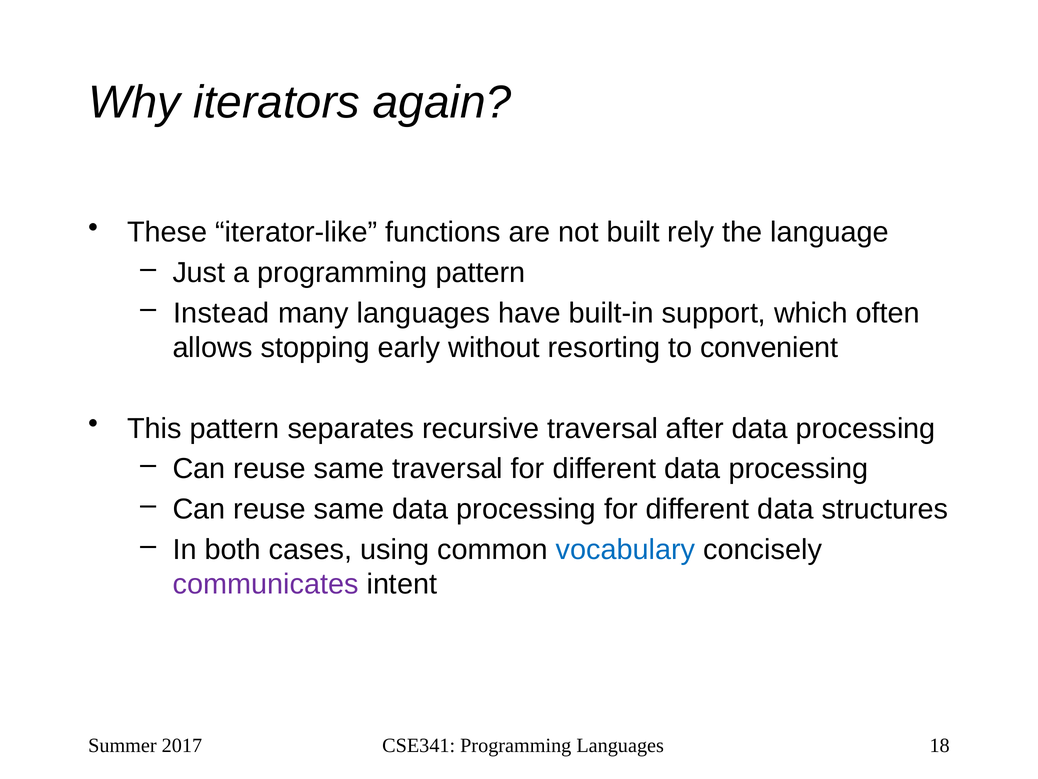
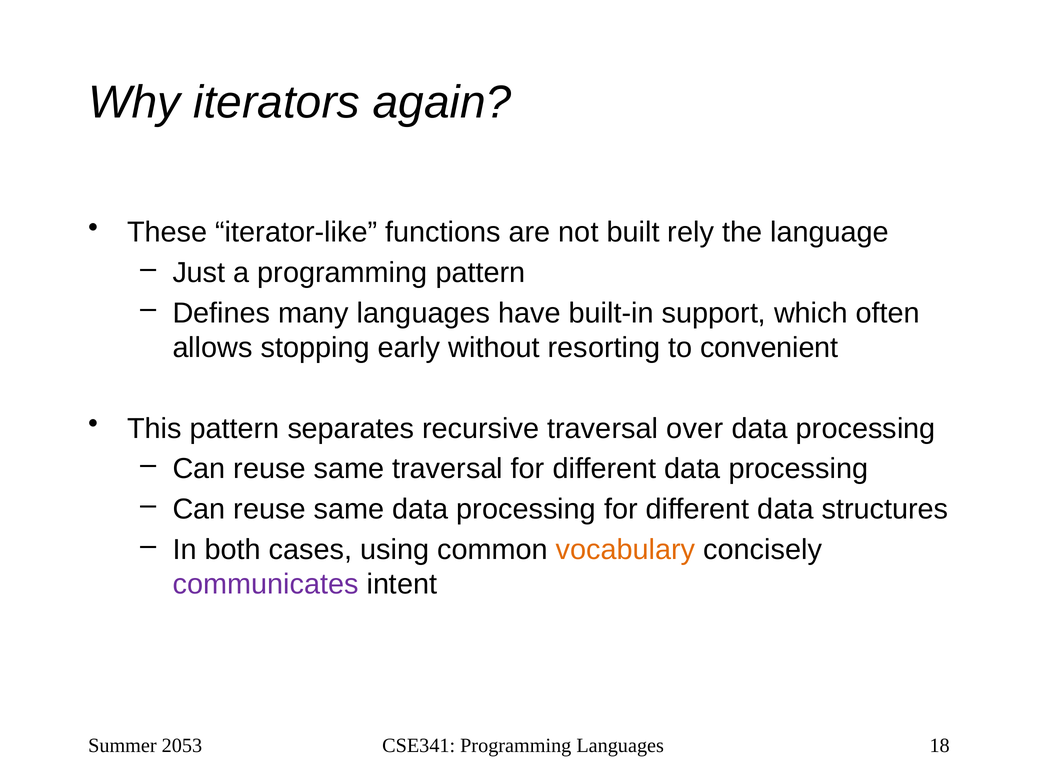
Instead: Instead -> Defines
after: after -> over
vocabulary colour: blue -> orange
2017: 2017 -> 2053
